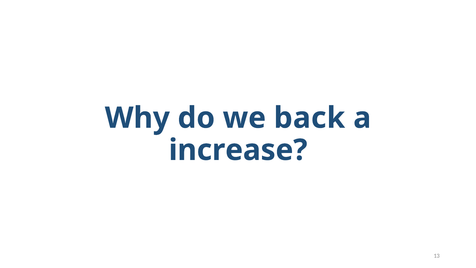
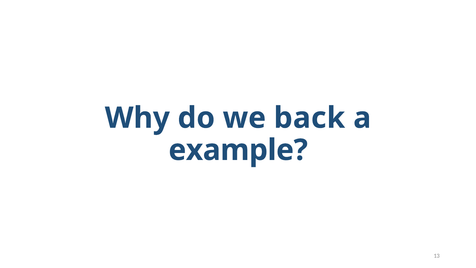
increase: increase -> example
